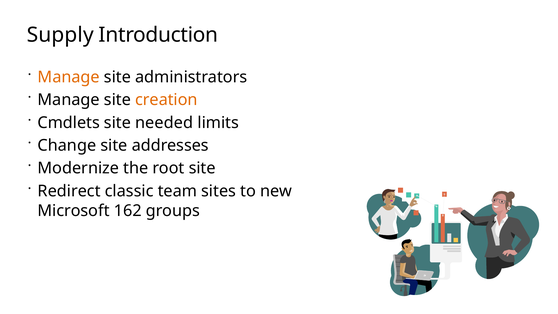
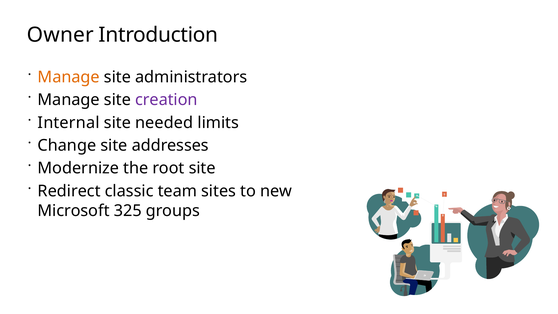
Supply: Supply -> Owner
creation colour: orange -> purple
Cmdlets: Cmdlets -> Internal
162: 162 -> 325
